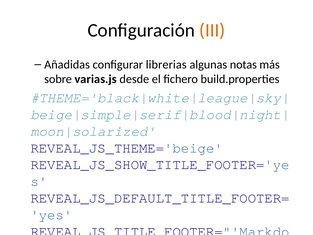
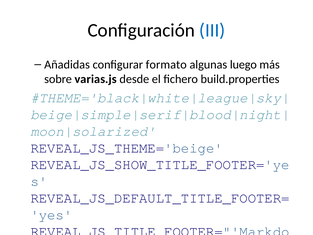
III colour: orange -> blue
librerias: librerias -> formato
notas: notas -> luego
